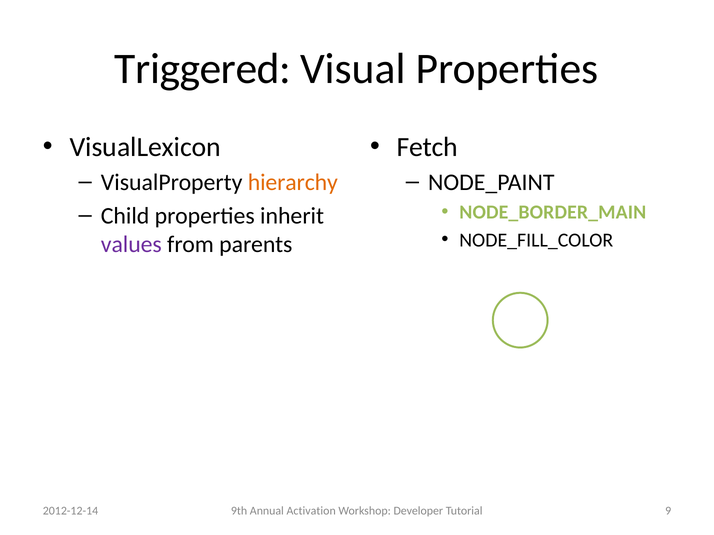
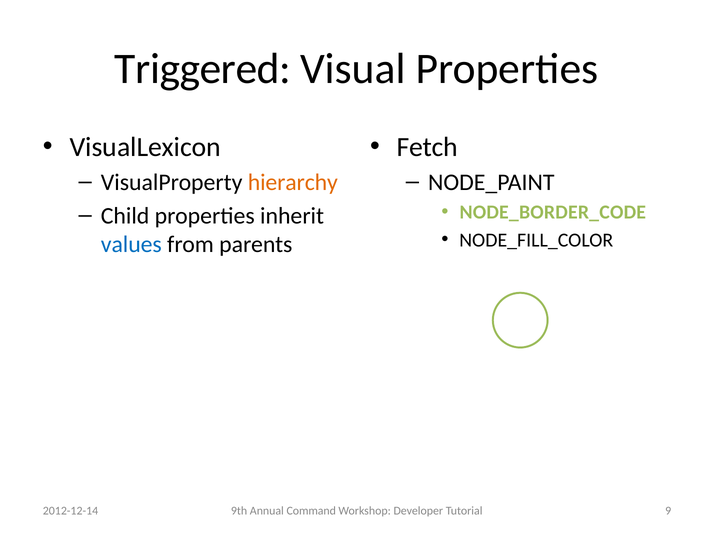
NODE_BORDER_MAIN: NODE_BORDER_MAIN -> NODE_BORDER_CODE
values colour: purple -> blue
Activation: Activation -> Command
